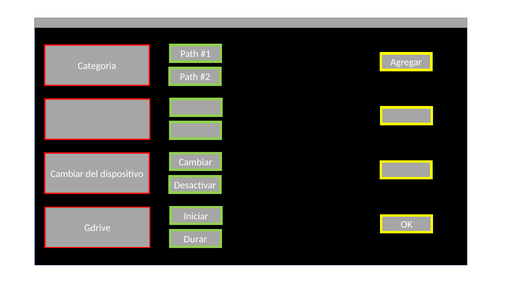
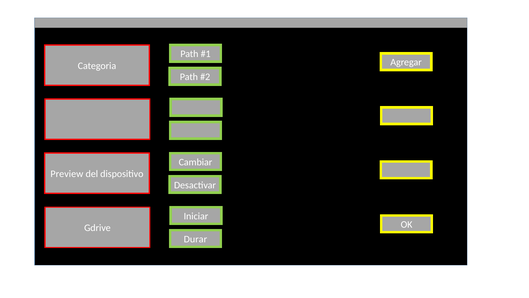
Cambiar at (67, 174): Cambiar -> Preview
